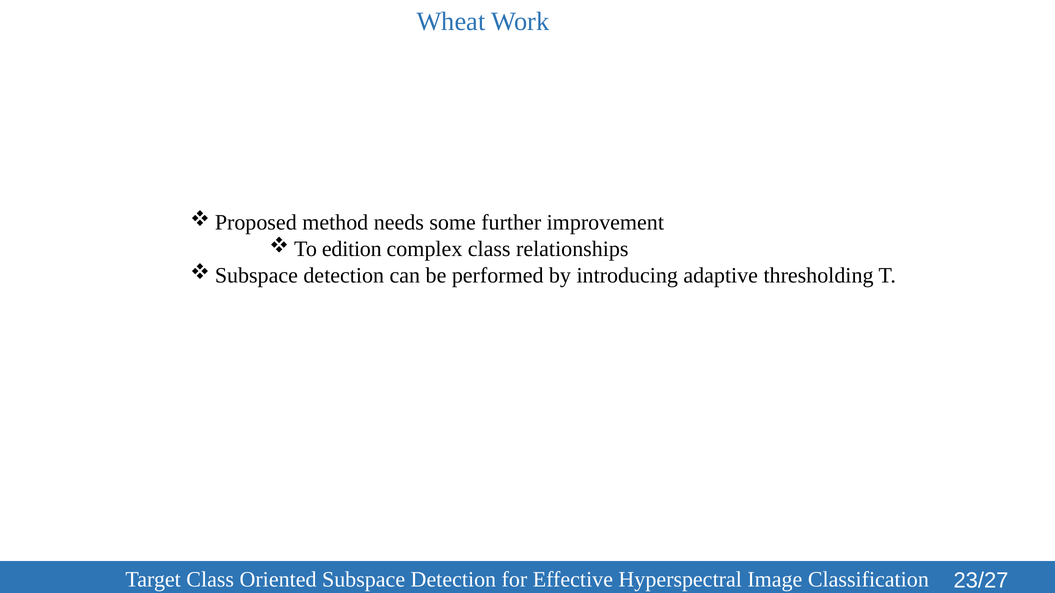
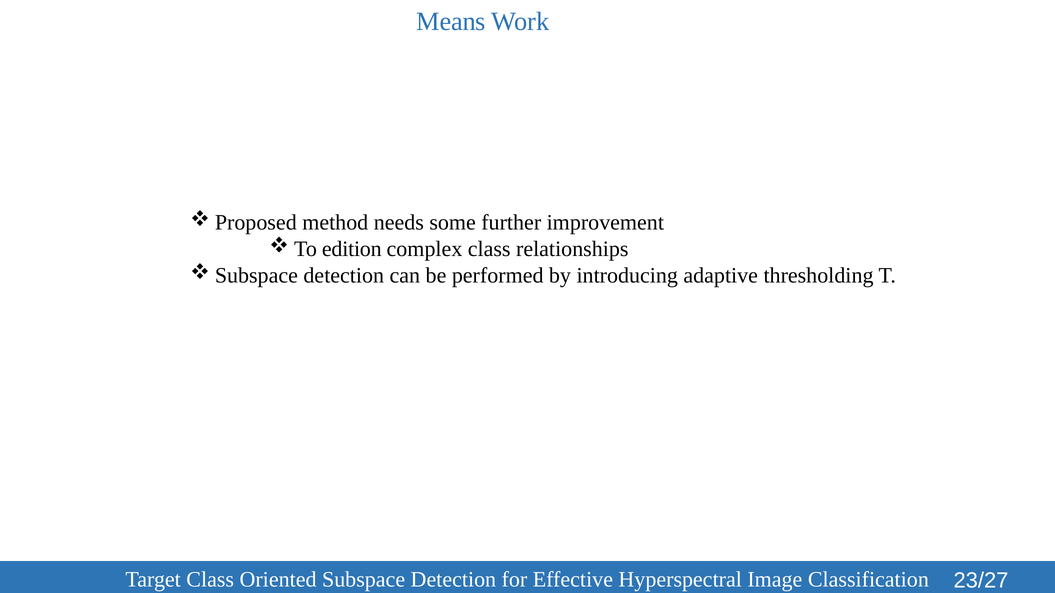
Wheat: Wheat -> Means
